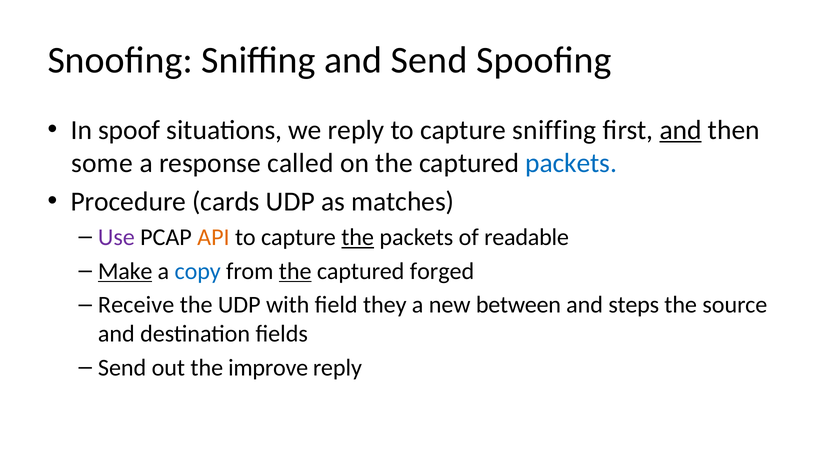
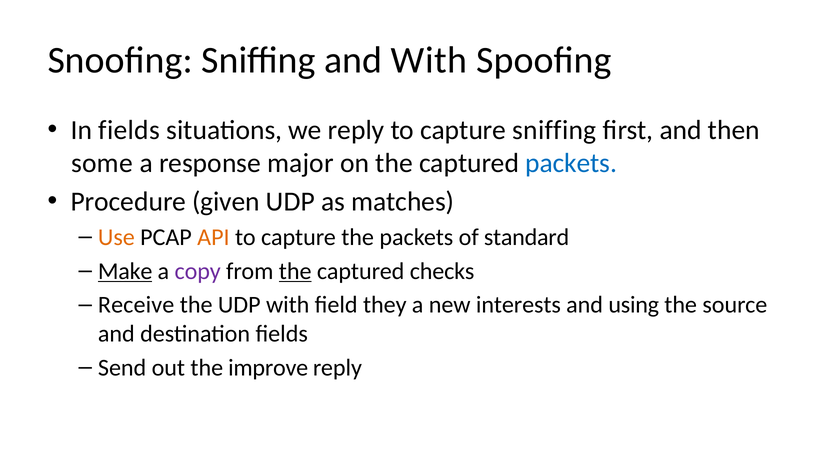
and Send: Send -> With
In spoof: spoof -> fields
and at (681, 130) underline: present -> none
called: called -> major
cards: cards -> given
Use colour: purple -> orange
the at (358, 237) underline: present -> none
readable: readable -> standard
copy colour: blue -> purple
forged: forged -> checks
between: between -> interests
steps: steps -> using
